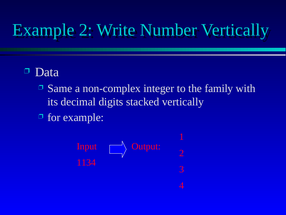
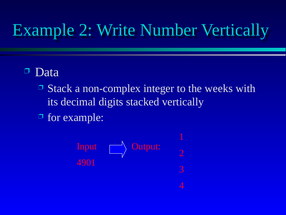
Same: Same -> Stack
family: family -> weeks
1134: 1134 -> 4901
